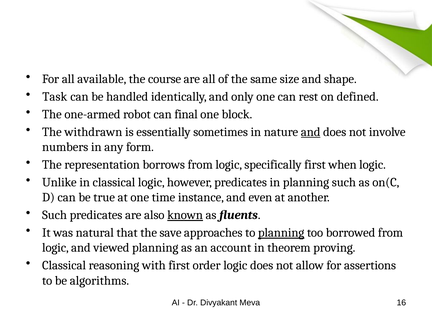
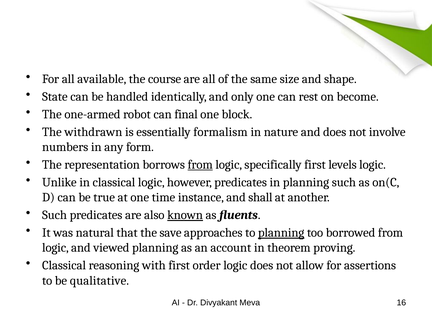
Task: Task -> State
defined: defined -> become
sometimes: sometimes -> formalism
and at (311, 132) underline: present -> none
from at (200, 165) underline: none -> present
when: when -> levels
even: even -> shall
algorithms: algorithms -> qualitative
